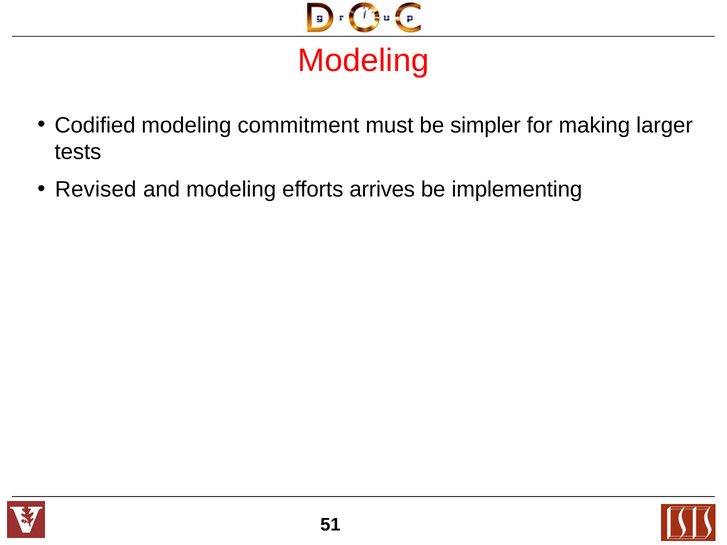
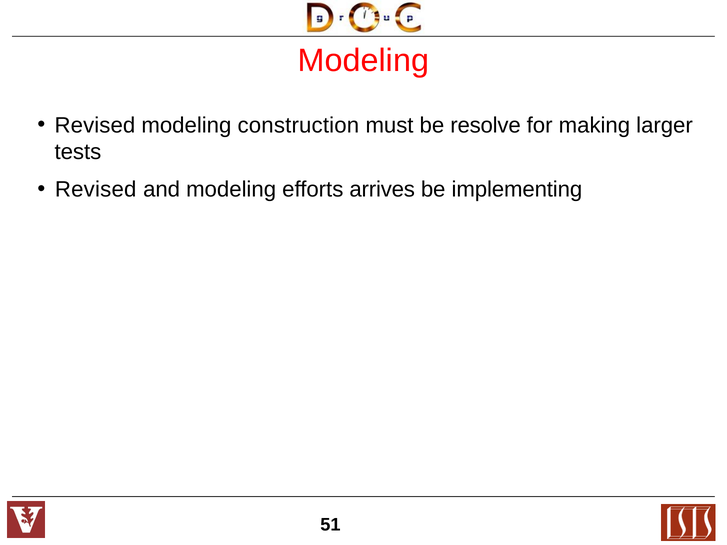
Codified at (95, 125): Codified -> Revised
commitment: commitment -> construction
simpler: simpler -> resolve
